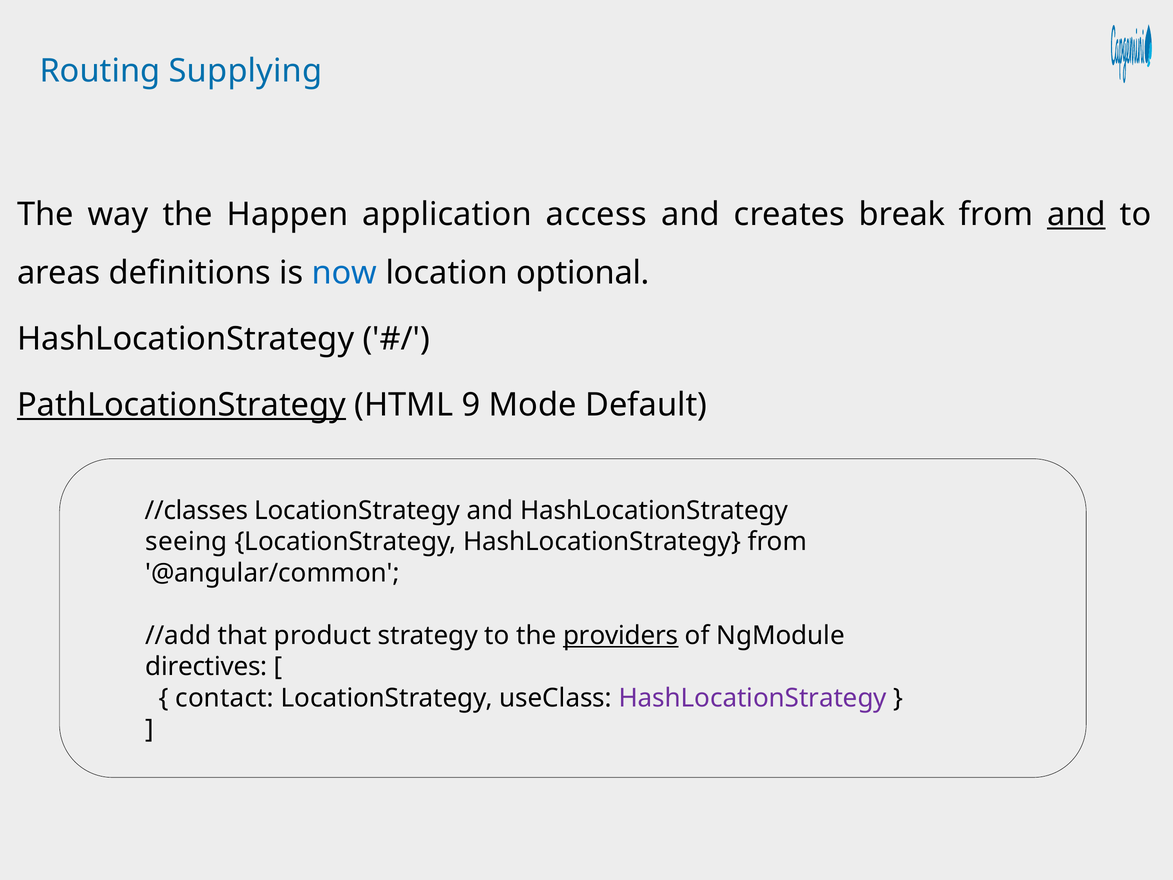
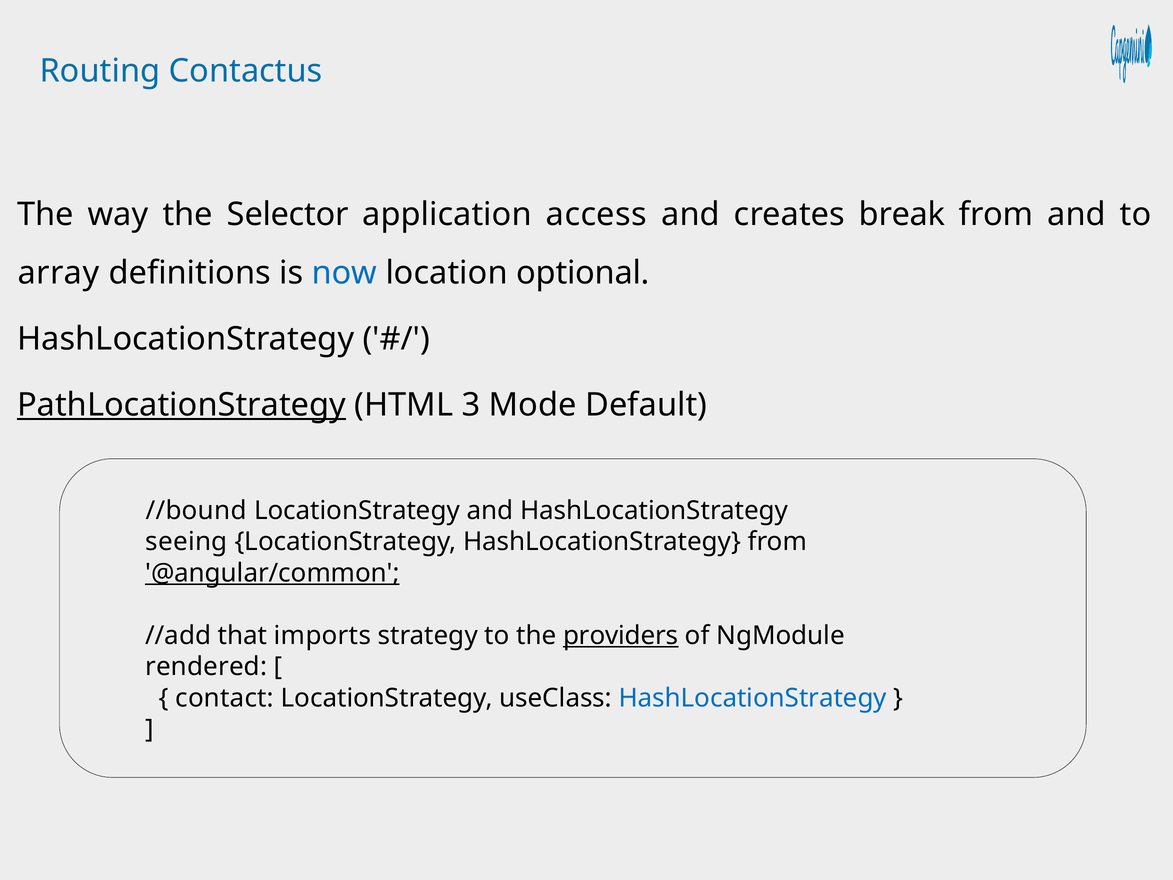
Supplying: Supplying -> Contactus
Happen: Happen -> Selector
and at (1076, 214) underline: present -> none
areas: areas -> array
9: 9 -> 3
//classes: //classes -> //bound
@angular/common underline: none -> present
product: product -> imports
directives: directives -> rendered
HashLocationStrategy at (753, 698) colour: purple -> blue
